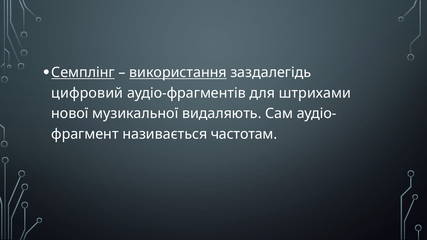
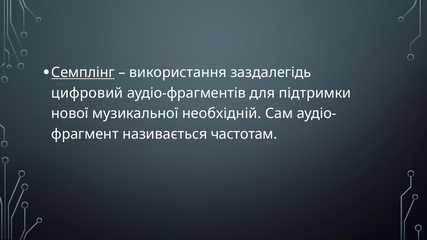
використання underline: present -> none
штрихами: штрихами -> підтримки
видаляють: видаляють -> необхідній
